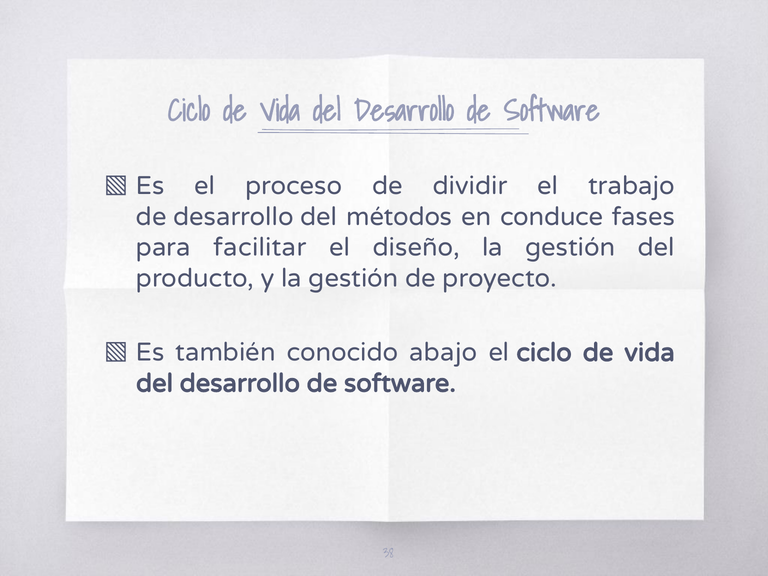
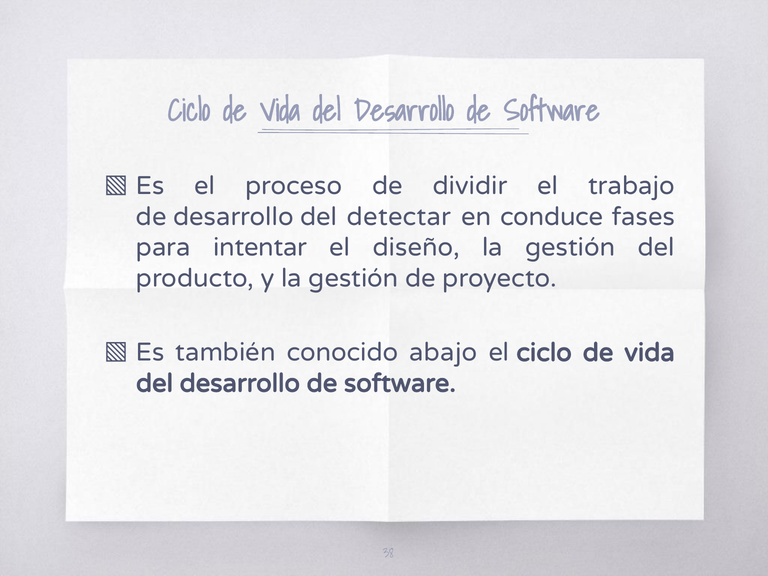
métodos: métodos -> detectar
facilitar: facilitar -> intentar
